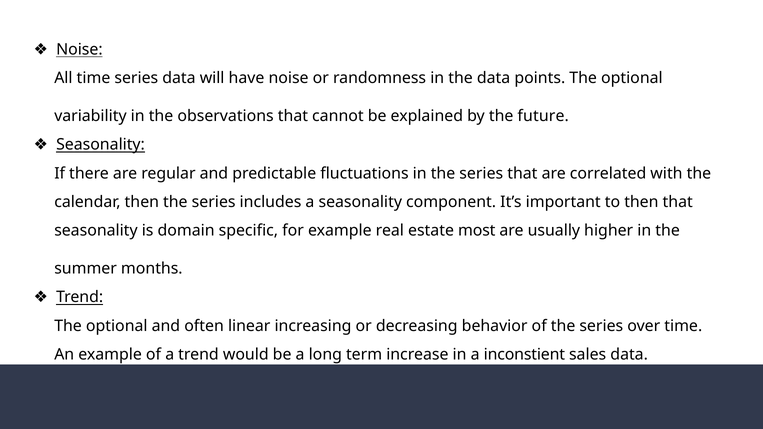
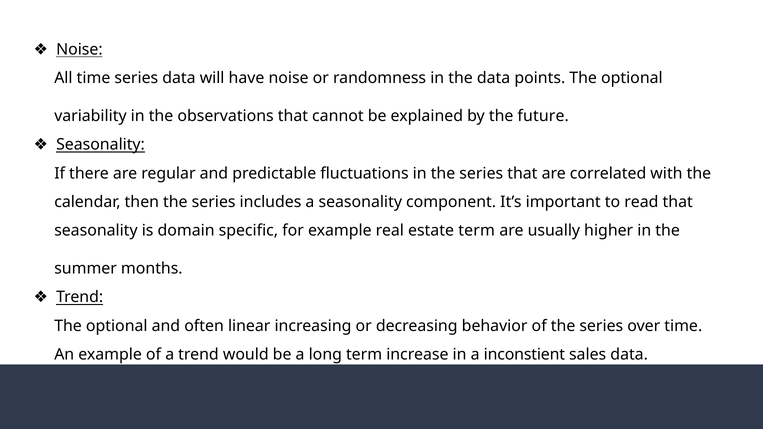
to then: then -> read
estate most: most -> term
